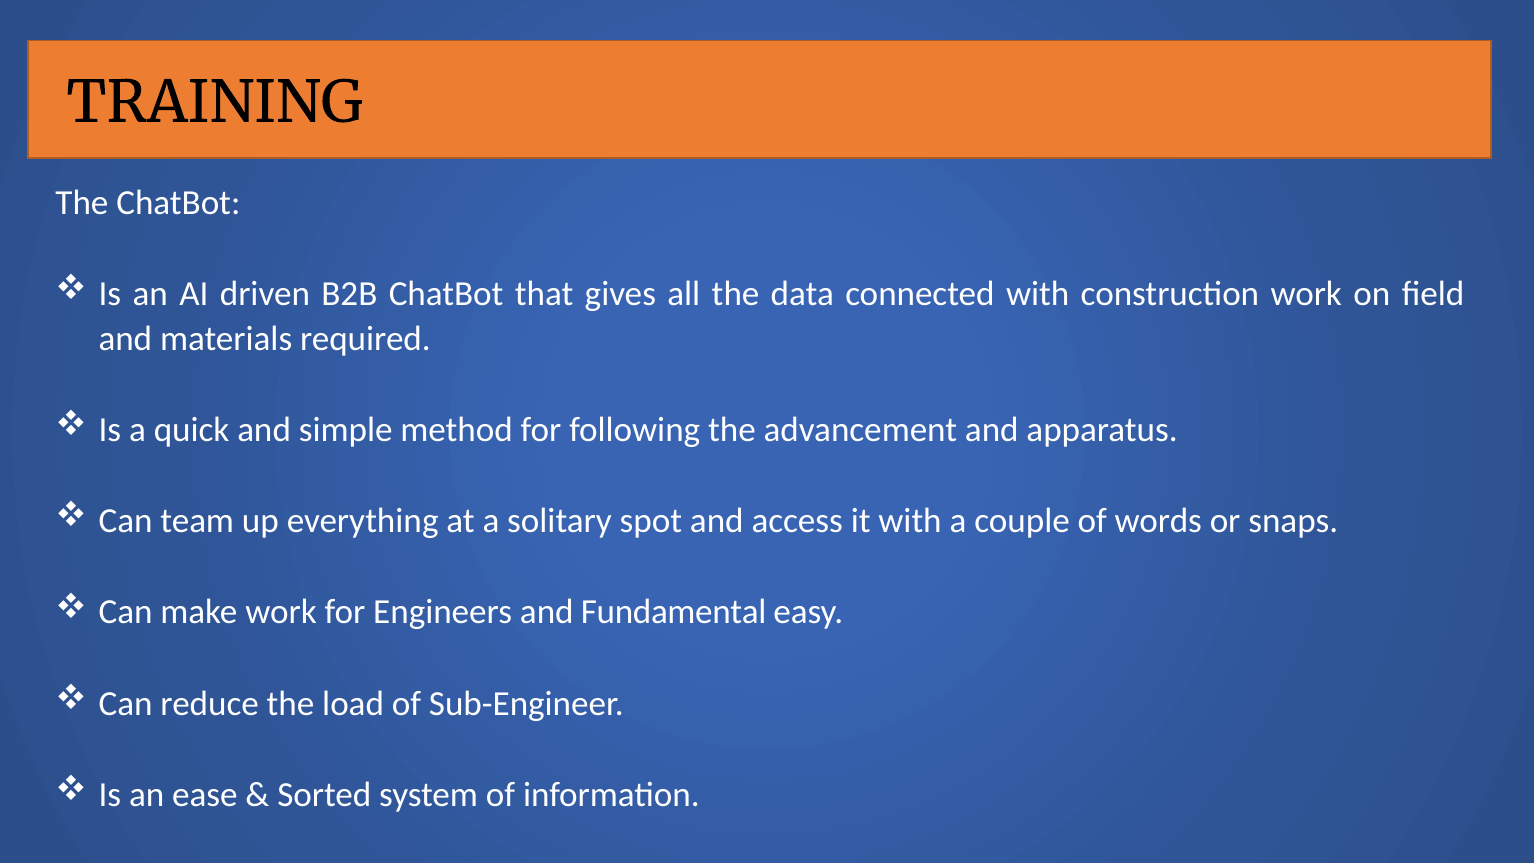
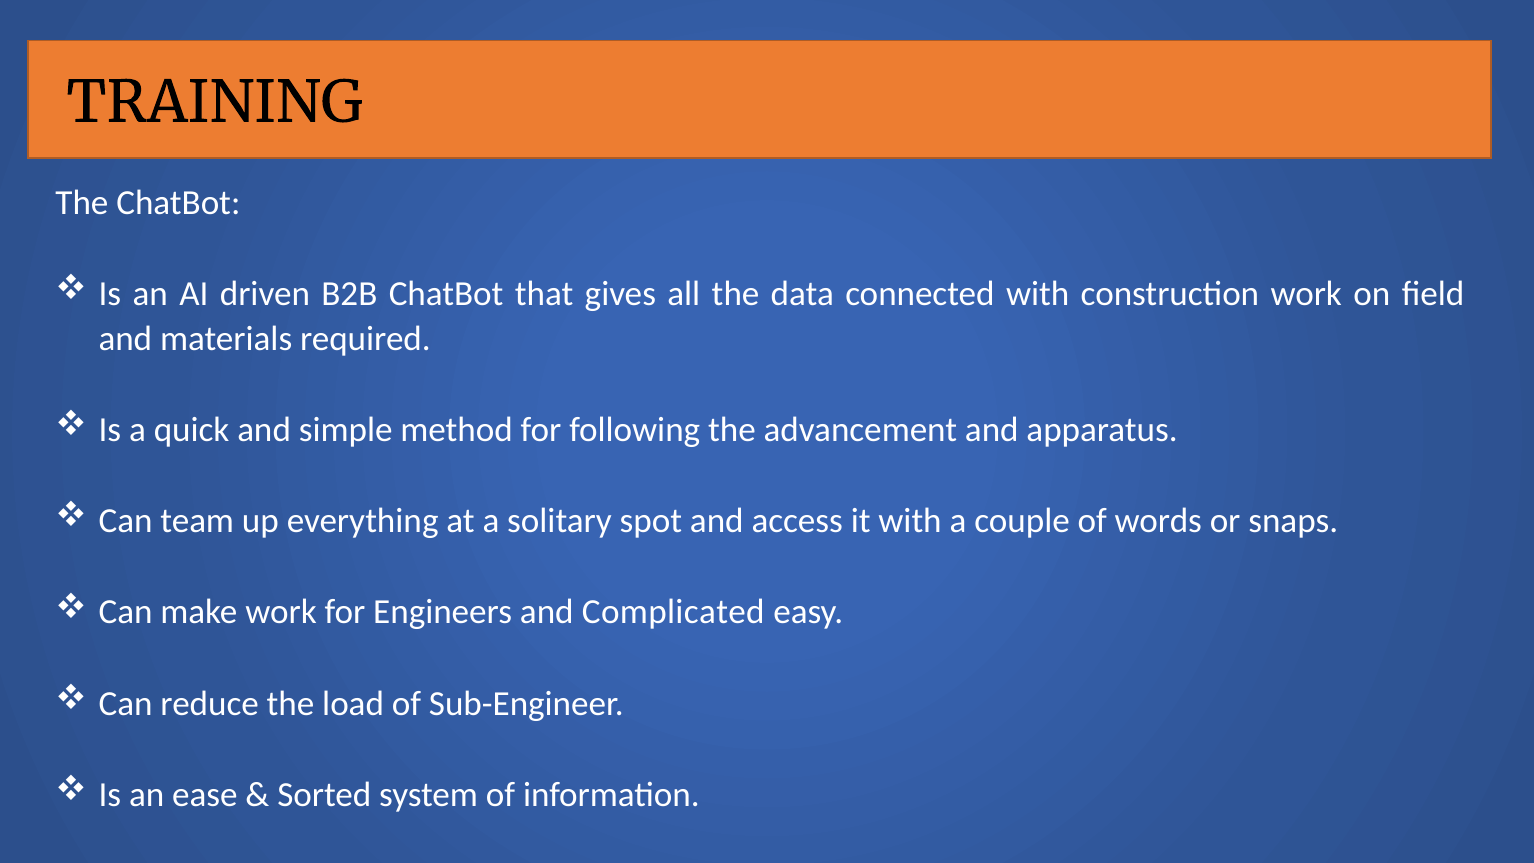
Fundamental: Fundamental -> Complicated
